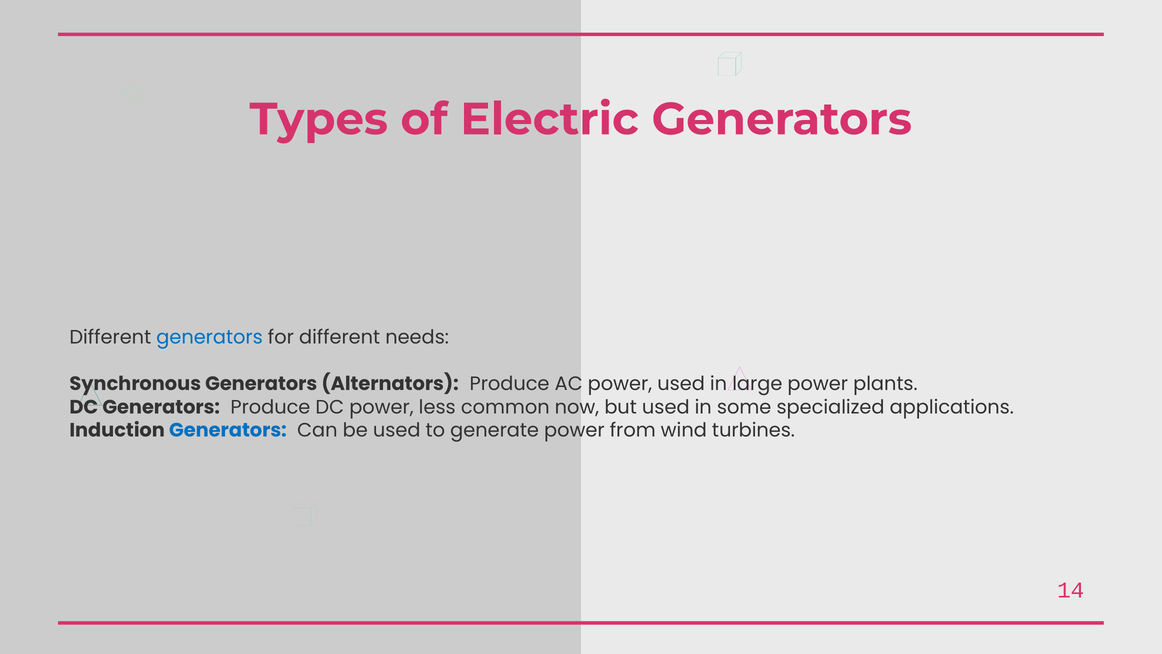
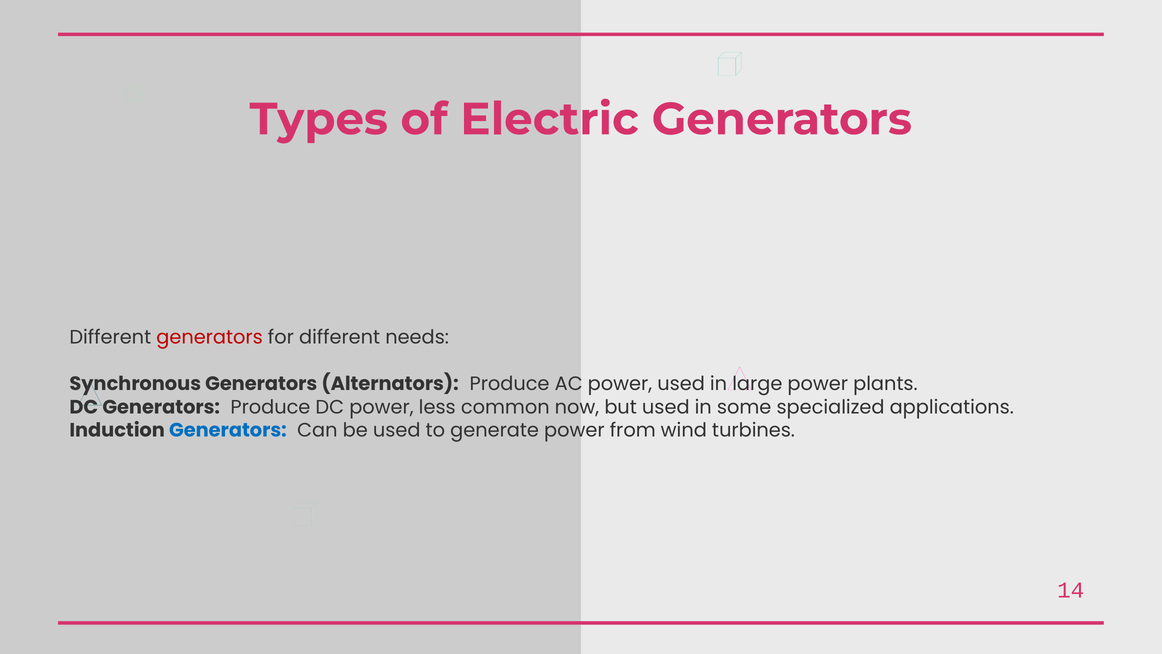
generators at (210, 337) colour: blue -> red
